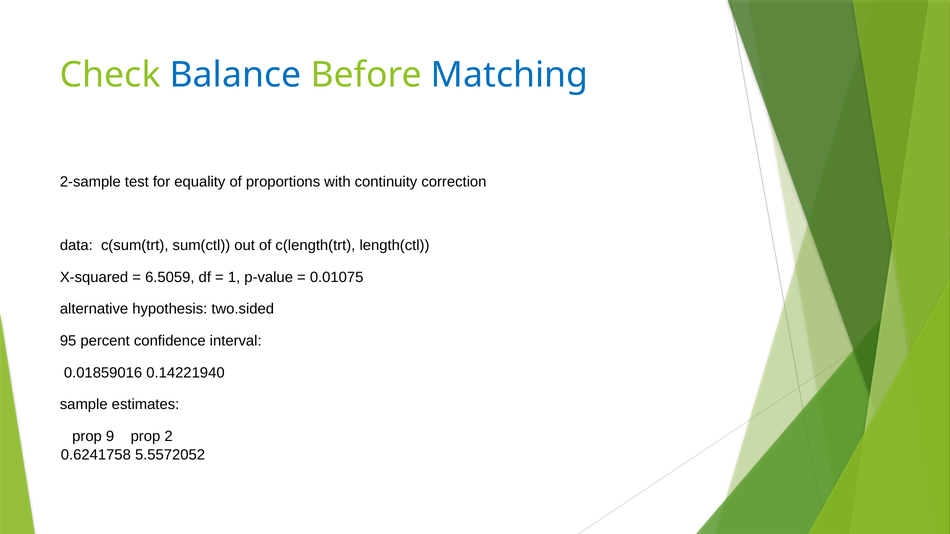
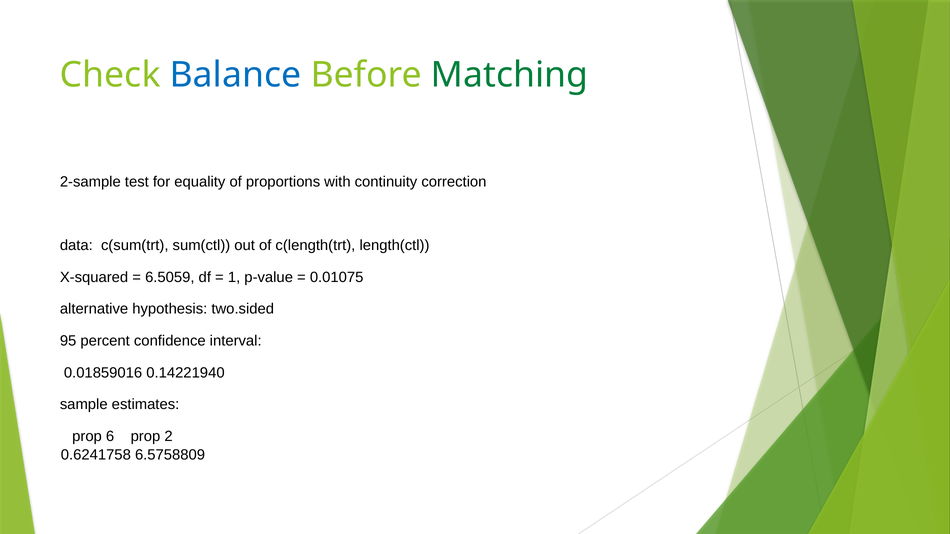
Matching colour: blue -> green
9: 9 -> 6
5.5572052: 5.5572052 -> 6.5758809
